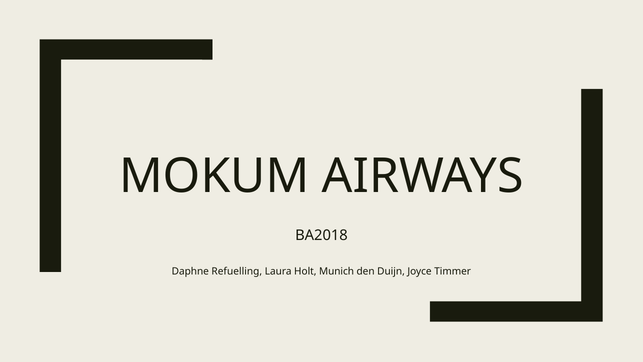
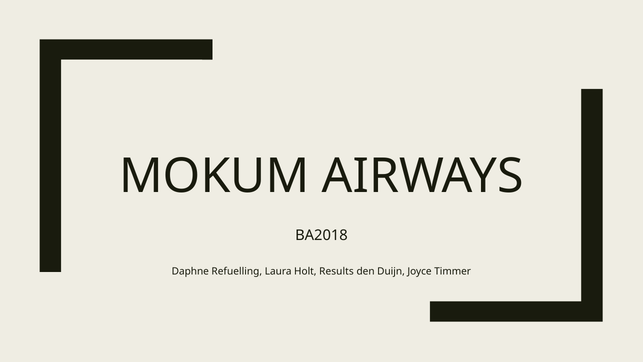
Munich: Munich -> Results
